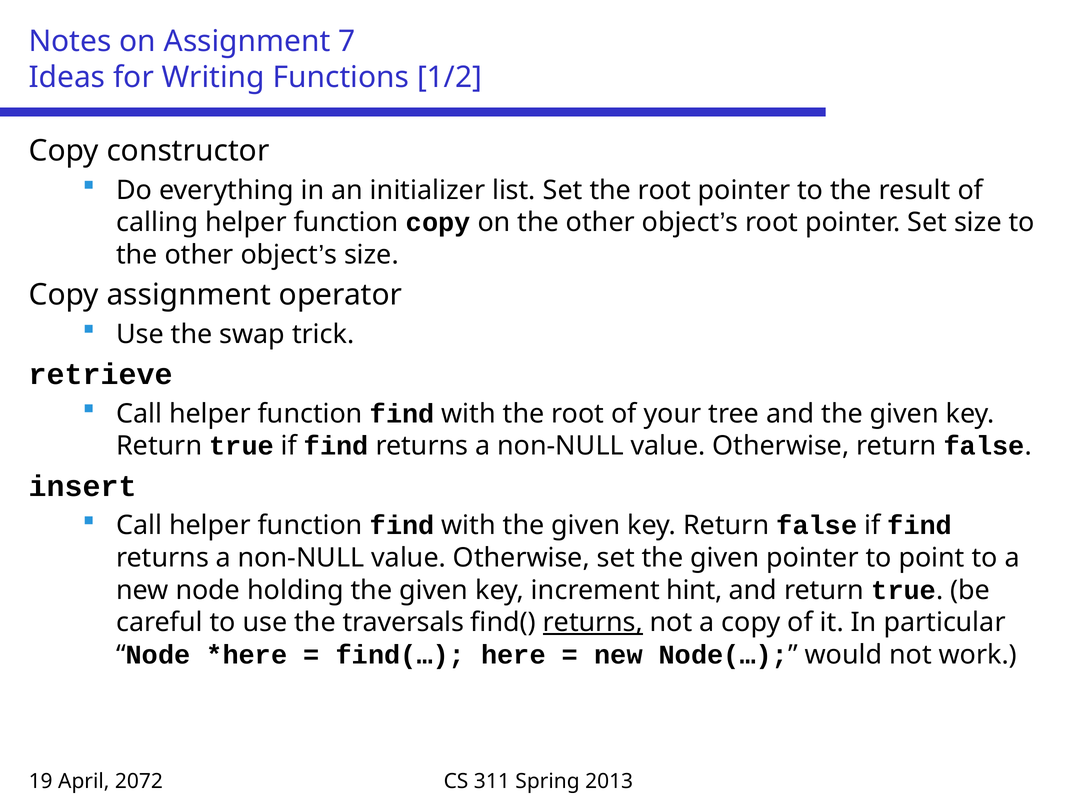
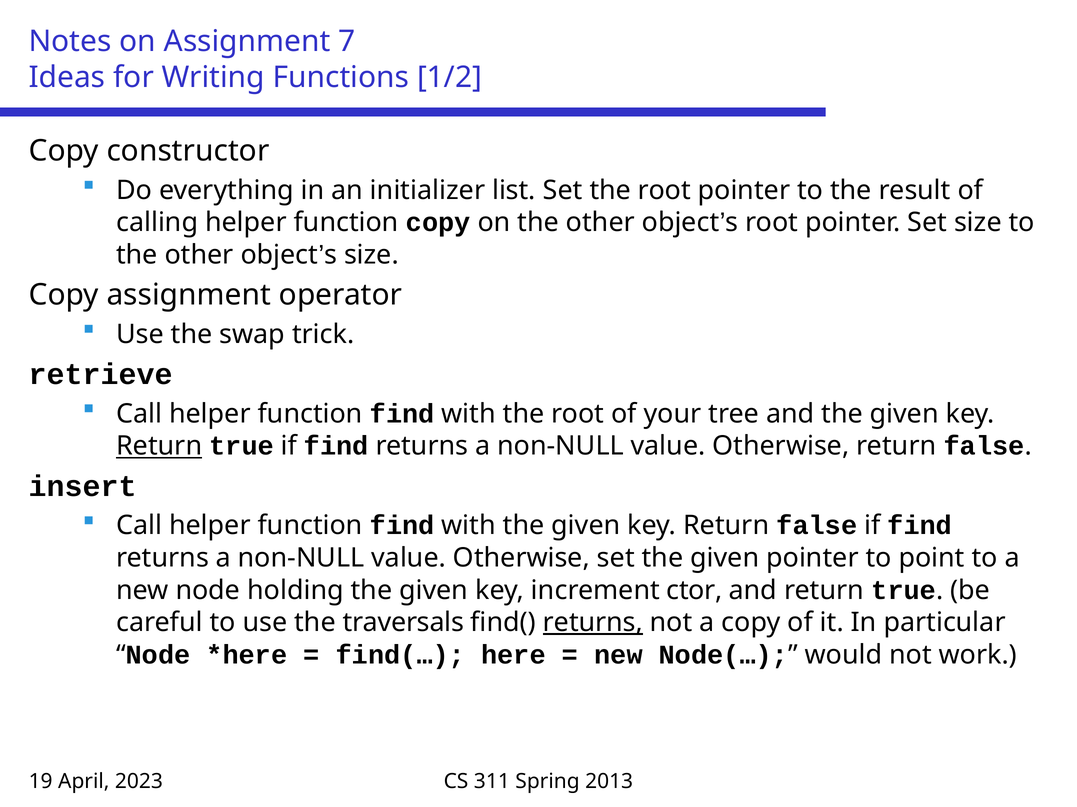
Return at (159, 446) underline: none -> present
hint: hint -> ctor
2072: 2072 -> 2023
